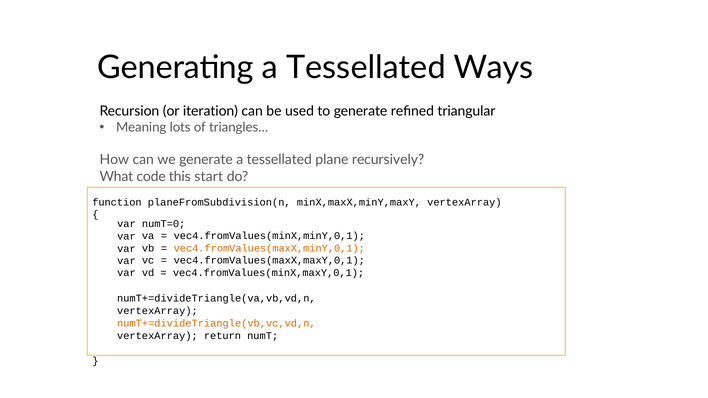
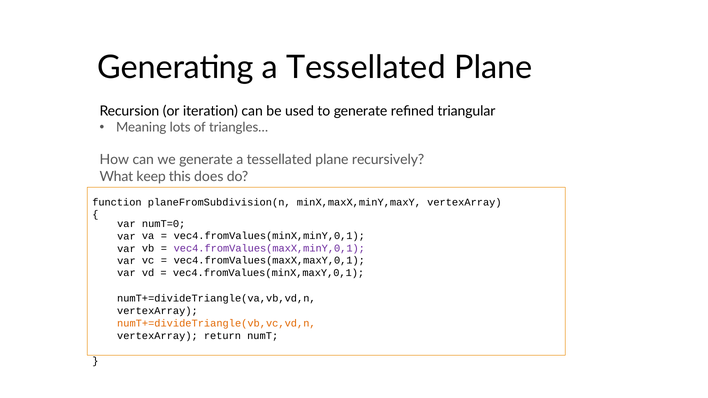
Generating a Tessellated Ways: Ways -> Plane
code: code -> keep
start: start -> does
vec4.fromValues(maxX,minY,0,1 colour: orange -> purple
